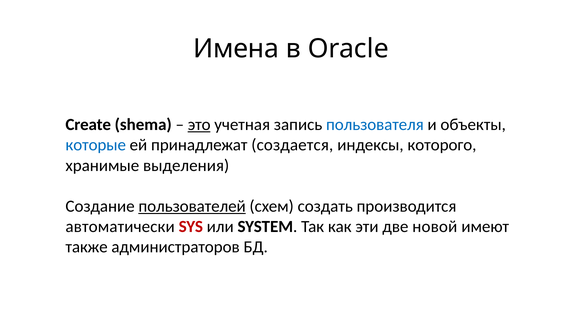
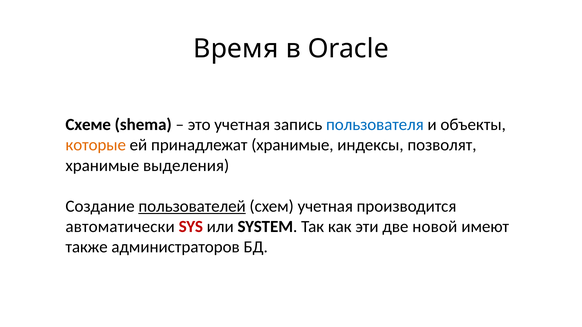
Имена: Имена -> Время
Create: Create -> Схеме
это underline: present -> none
которые colour: blue -> orange
принадлежат создается: создается -> хранимые
которого: которого -> позволят
схем создать: создать -> учетная
